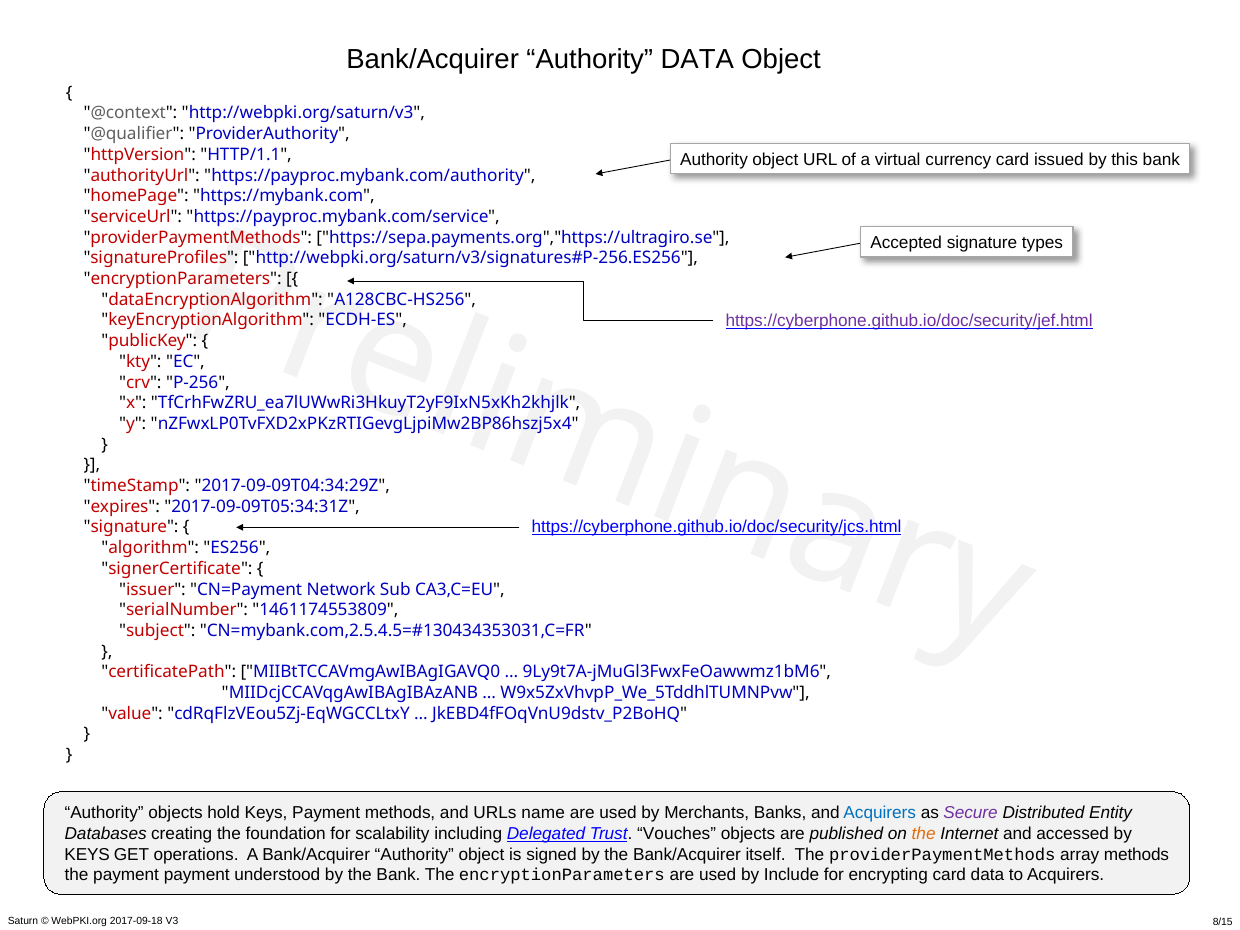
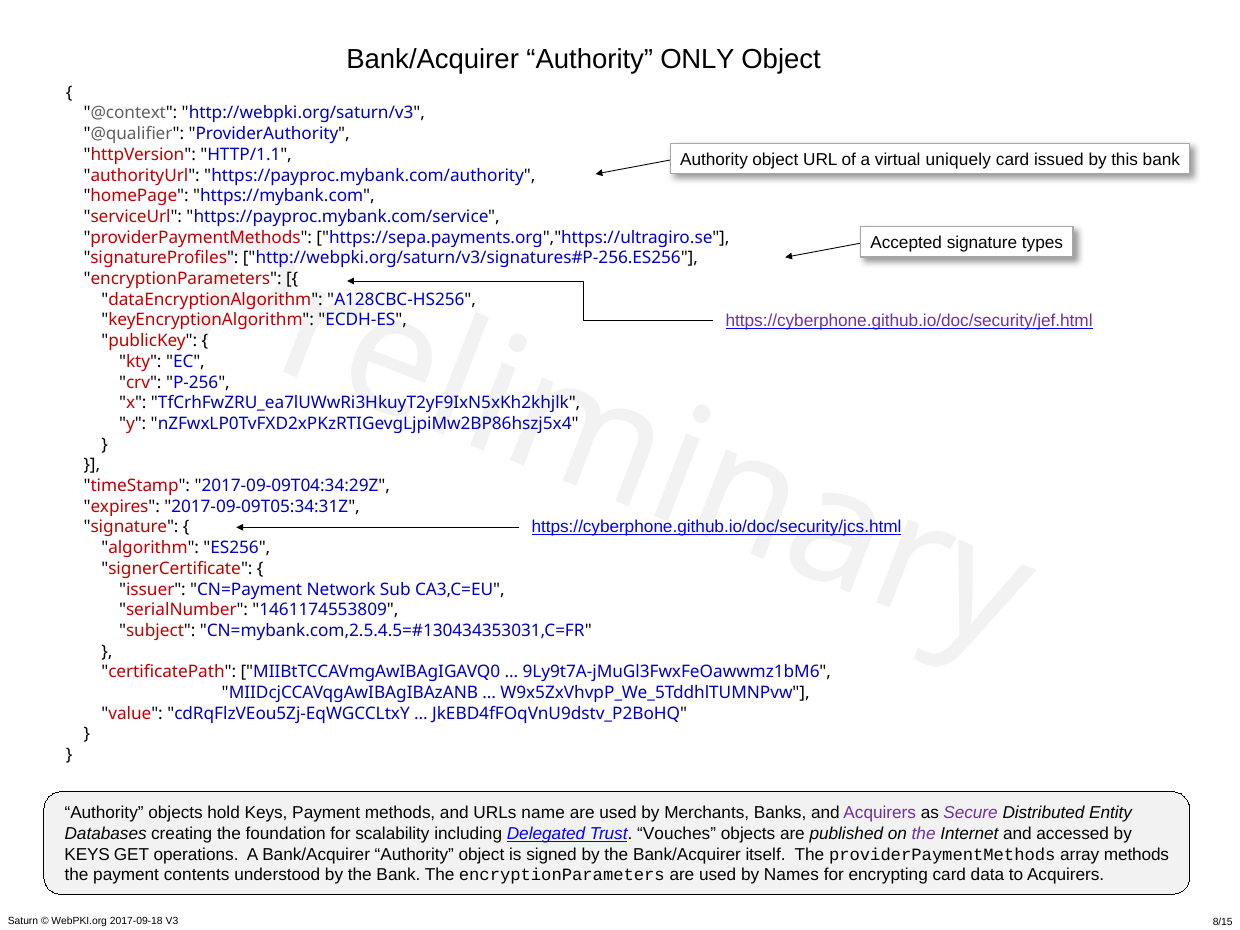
Authority DATA: DATA -> ONLY
currency: currency -> uniquely
Acquirers at (880, 813) colour: blue -> purple
the at (924, 834) colour: orange -> purple
payment payment: payment -> contents
Include: Include -> Names
